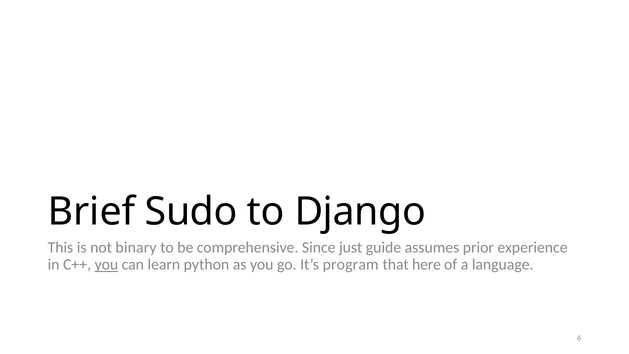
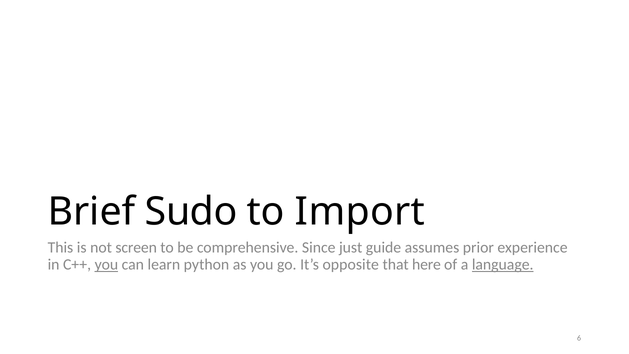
Django: Django -> Import
binary: binary -> screen
program: program -> opposite
language underline: none -> present
